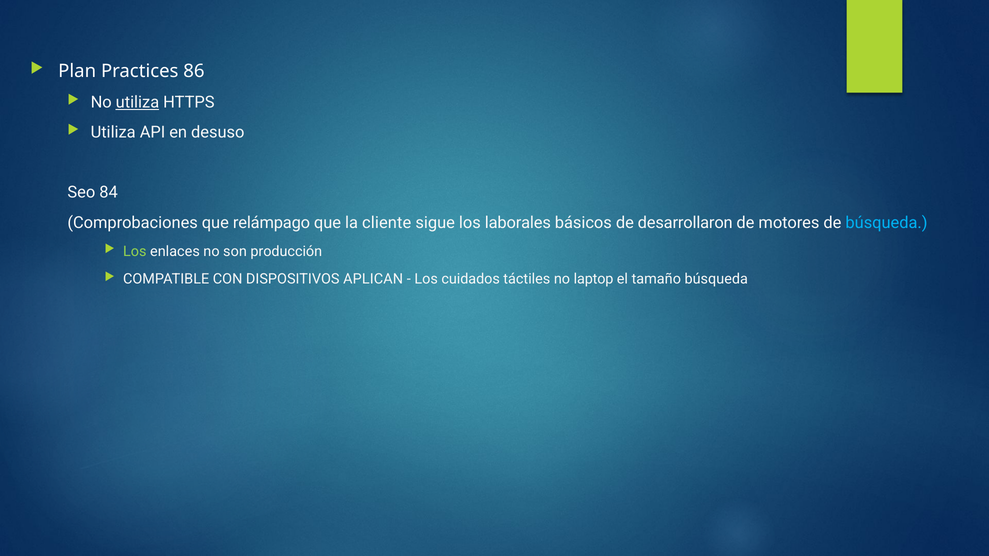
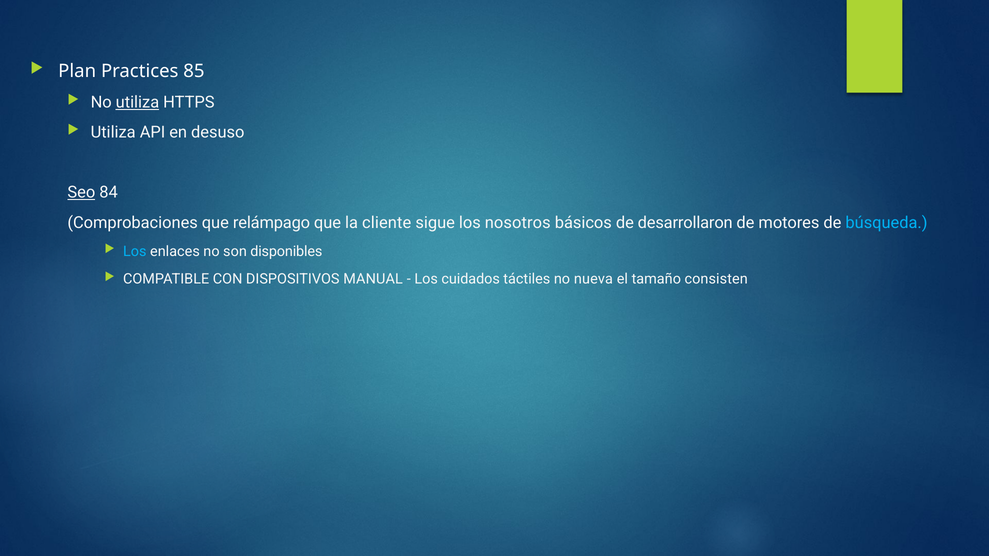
86: 86 -> 85
Seo underline: none -> present
laborales: laborales -> nosotros
Los at (135, 251) colour: light green -> light blue
producción: producción -> disponibles
APLICAN: APLICAN -> MANUAL
laptop: laptop -> nueva
tamaño búsqueda: búsqueda -> consisten
